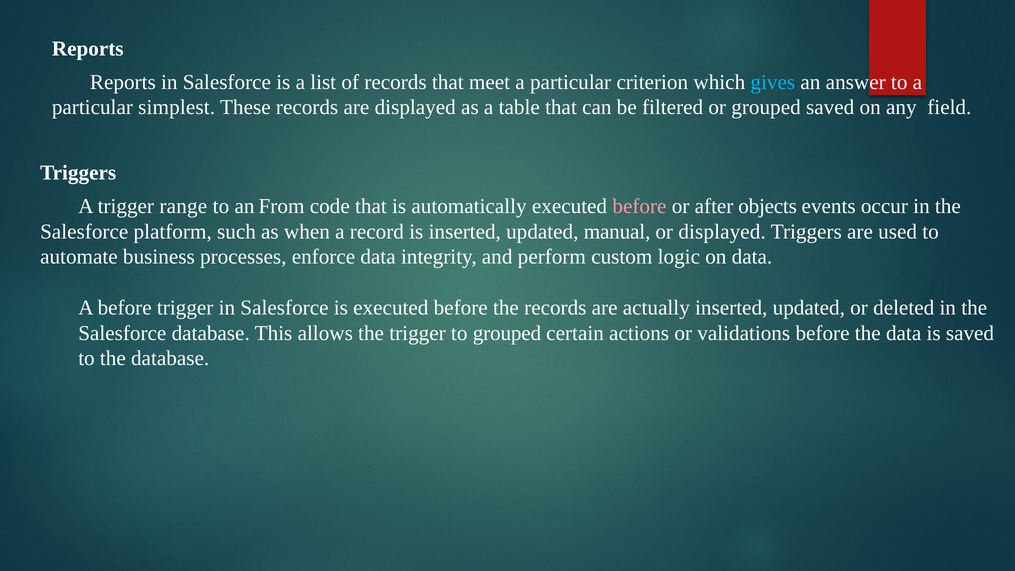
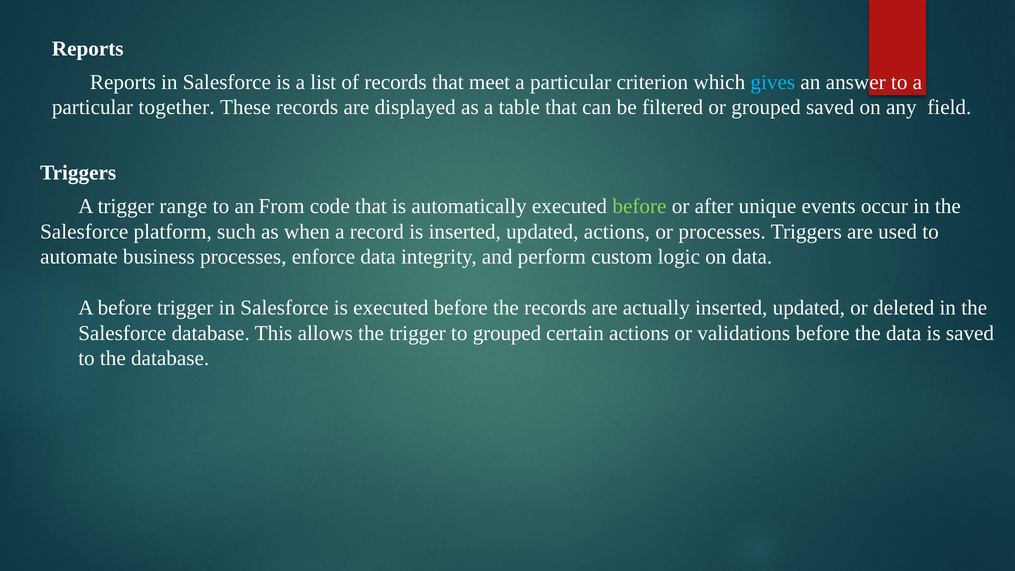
simplest: simplest -> together
before at (639, 206) colour: pink -> light green
objects: objects -> unique
updated manual: manual -> actions
or displayed: displayed -> processes
